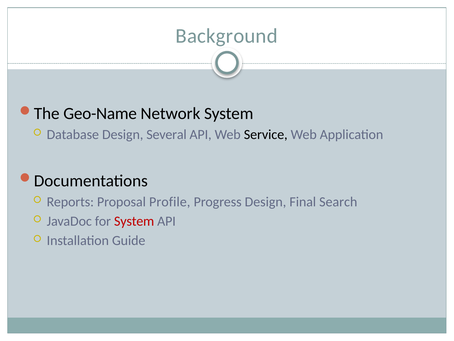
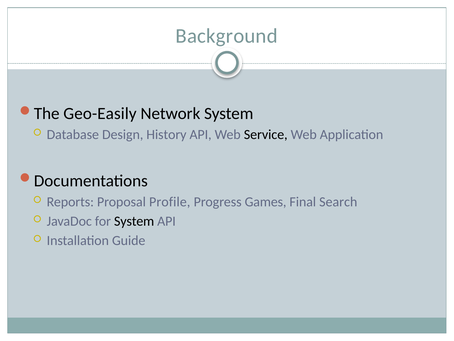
Geo-Name: Geo-Name -> Geo-Easily
Several: Several -> History
Progress Design: Design -> Games
System at (134, 221) colour: red -> black
